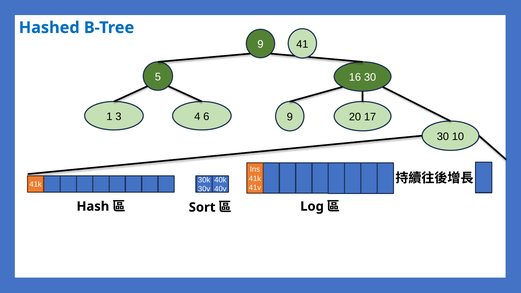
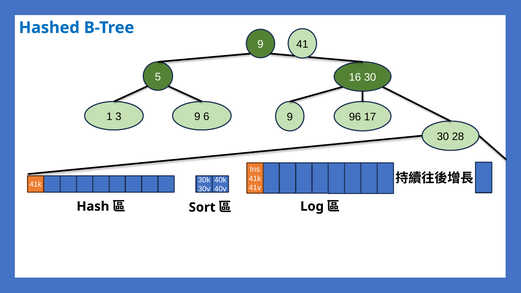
1 3 4: 4 -> 9
20: 20 -> 96
10: 10 -> 28
